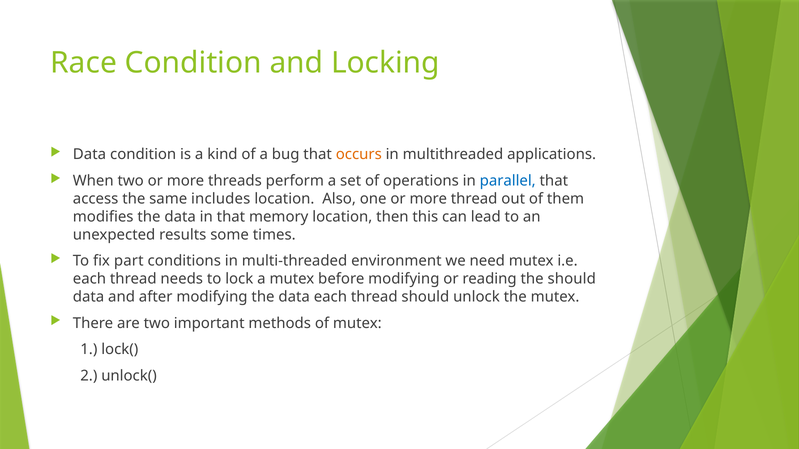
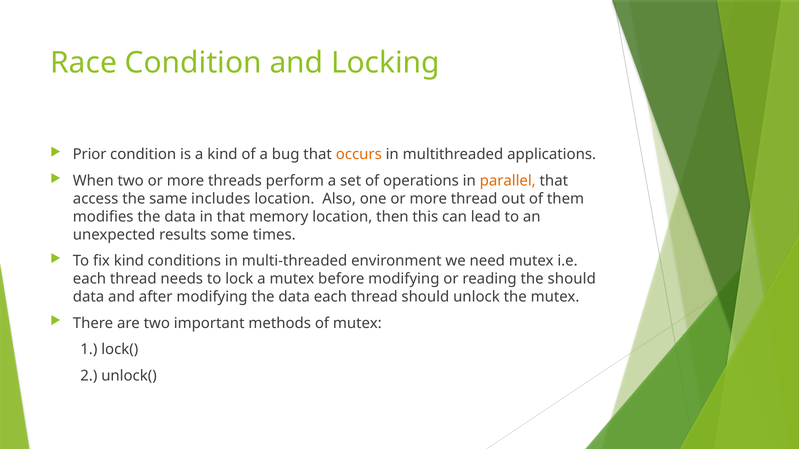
Data at (89, 155): Data -> Prior
parallel colour: blue -> orange
fix part: part -> kind
